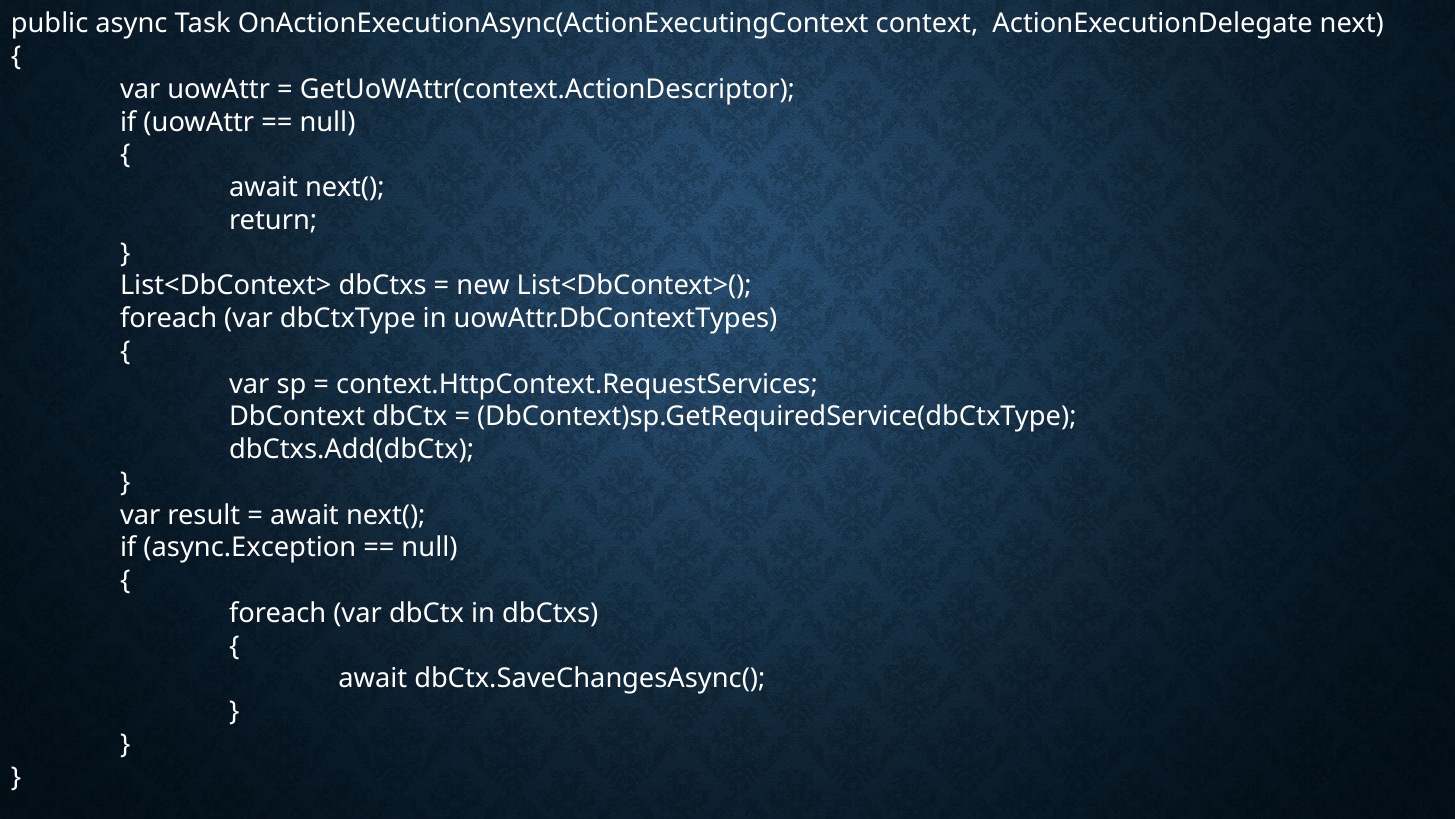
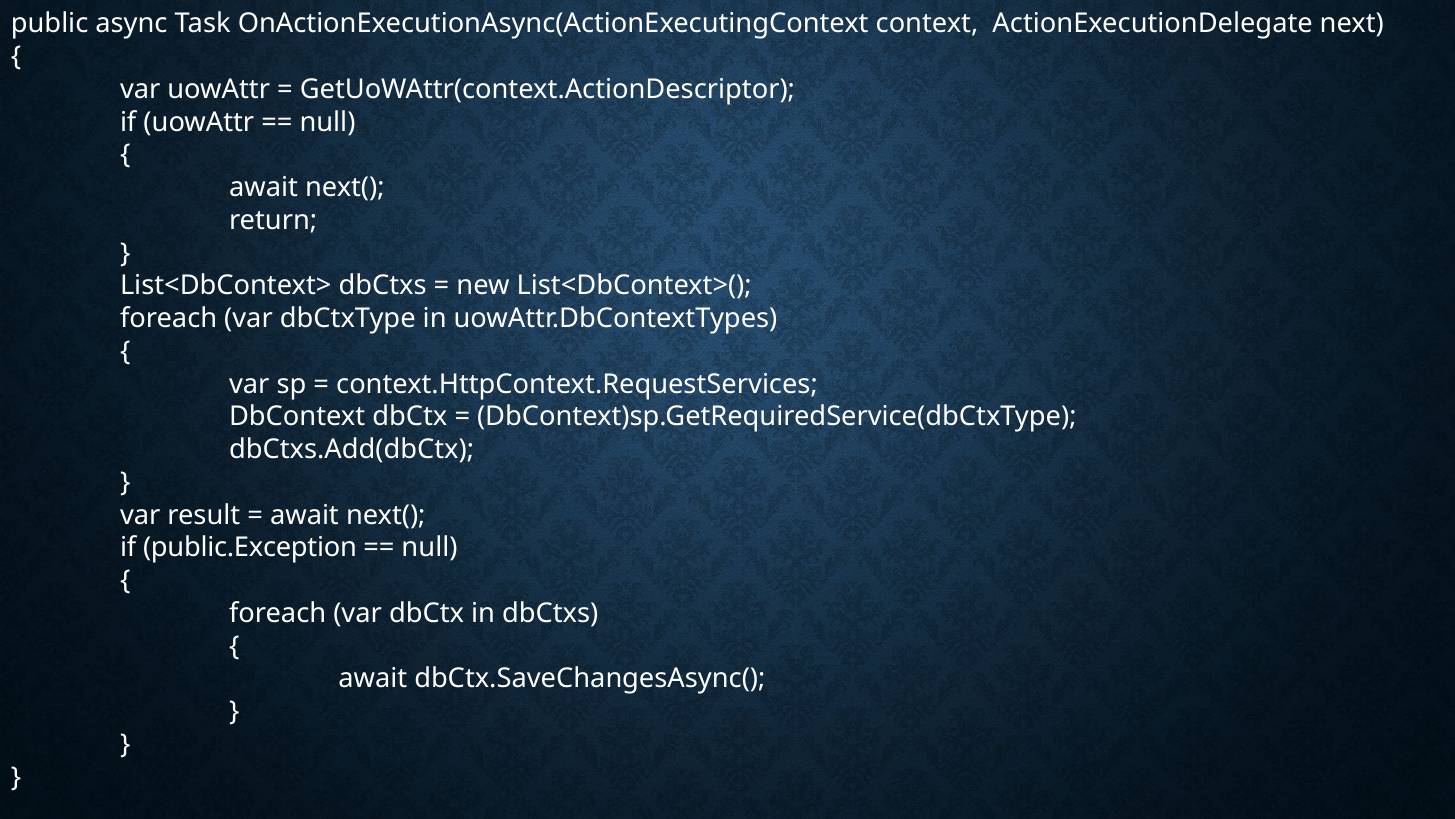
async.Exception: async.Exception -> public.Exception
